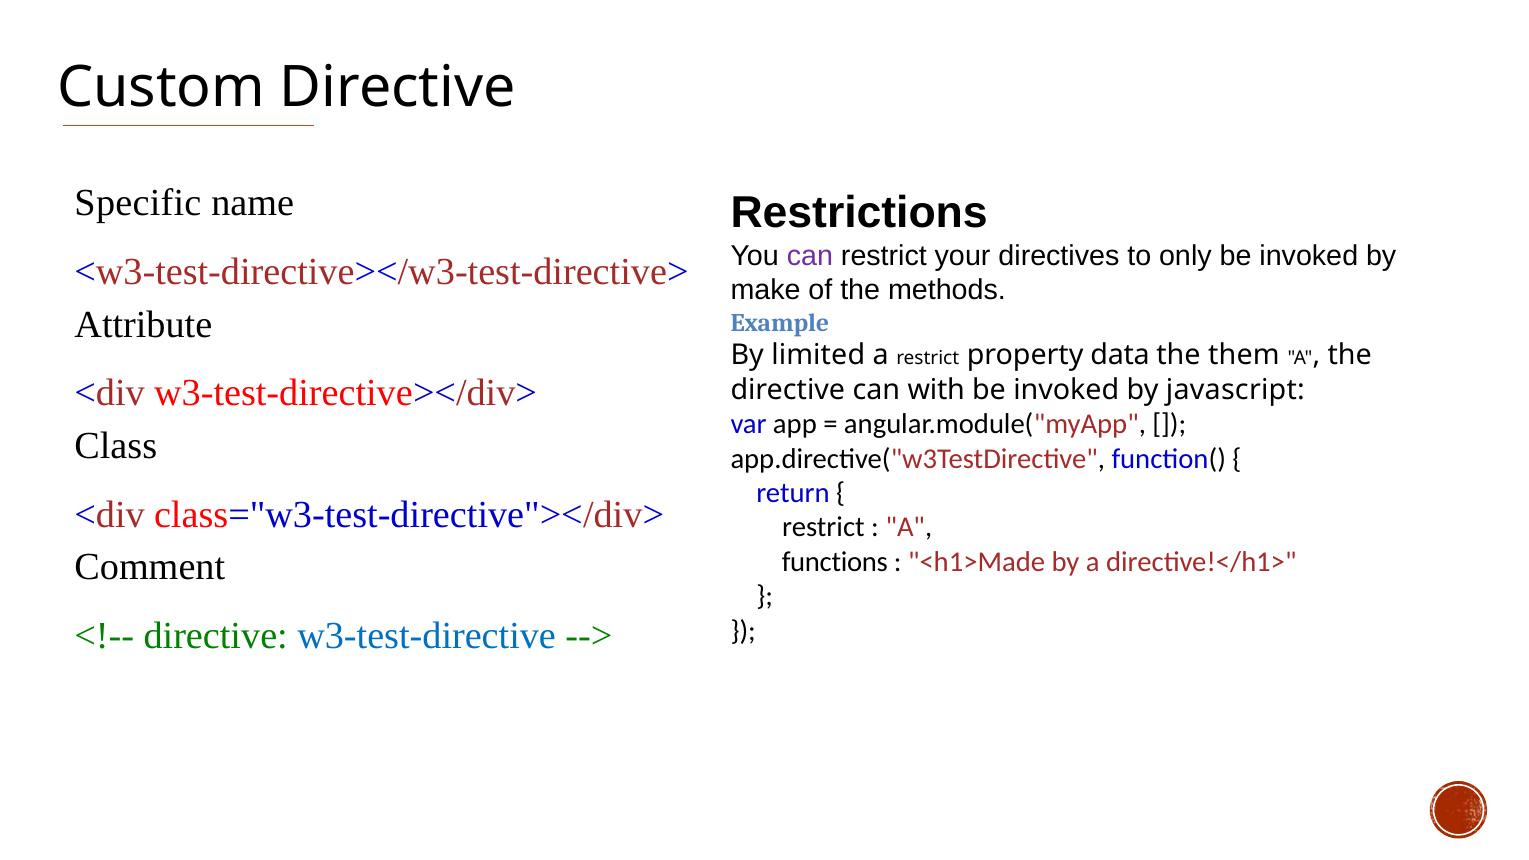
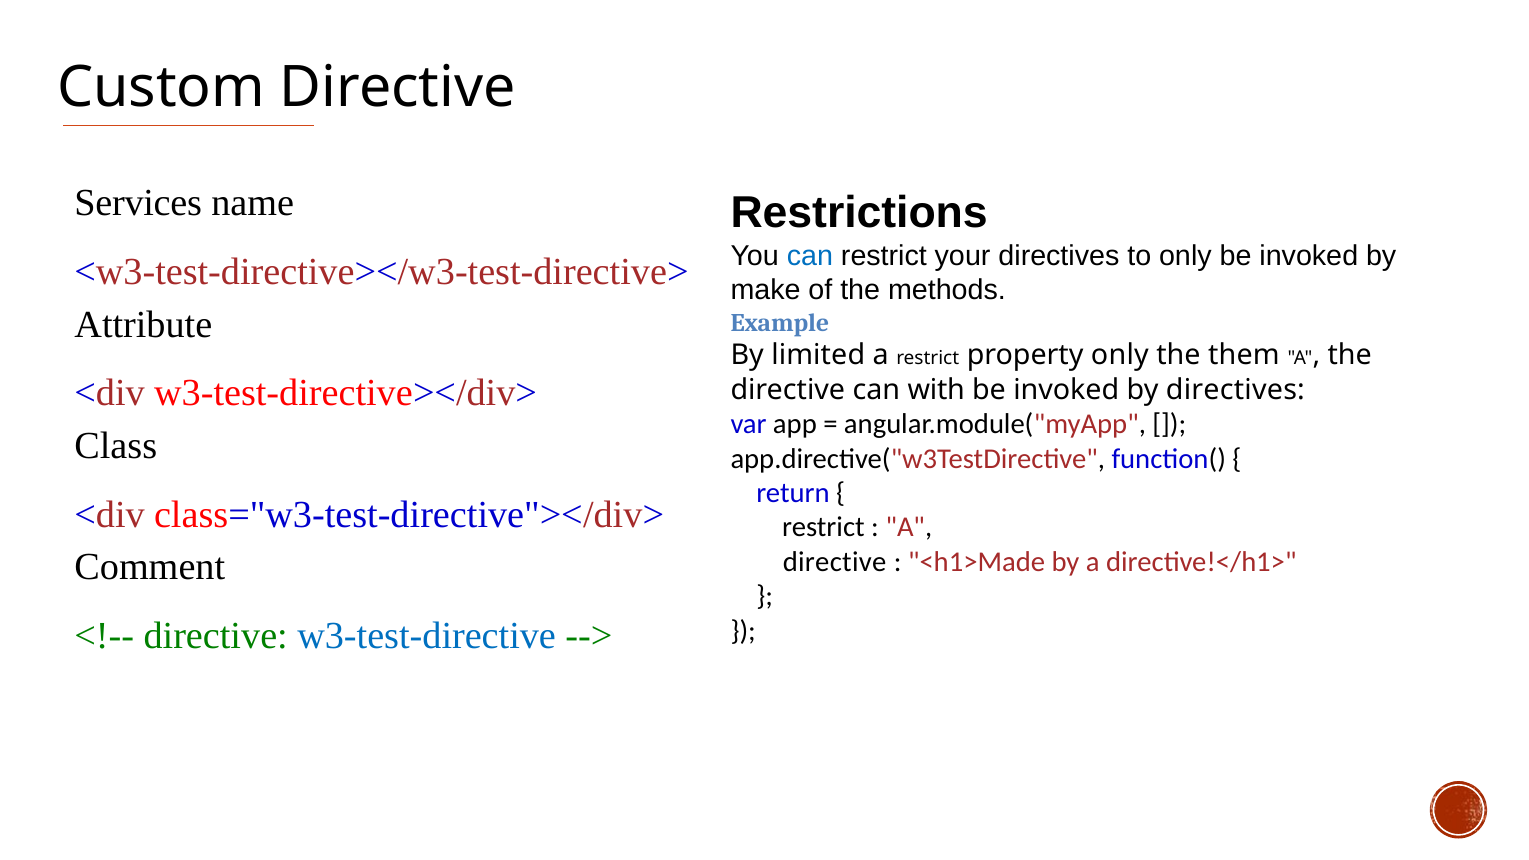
Specific: Specific -> Services
can at (810, 256) colour: purple -> blue
property data: data -> only
by javascript: javascript -> directives
functions at (835, 562): functions -> directive
